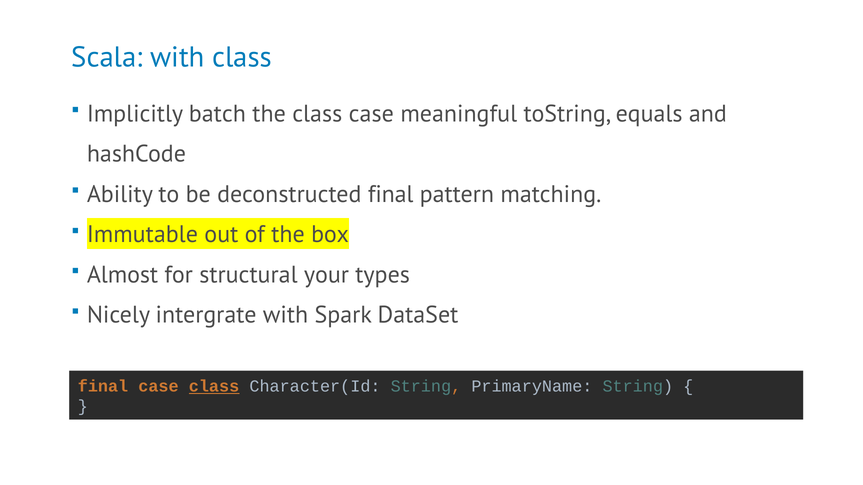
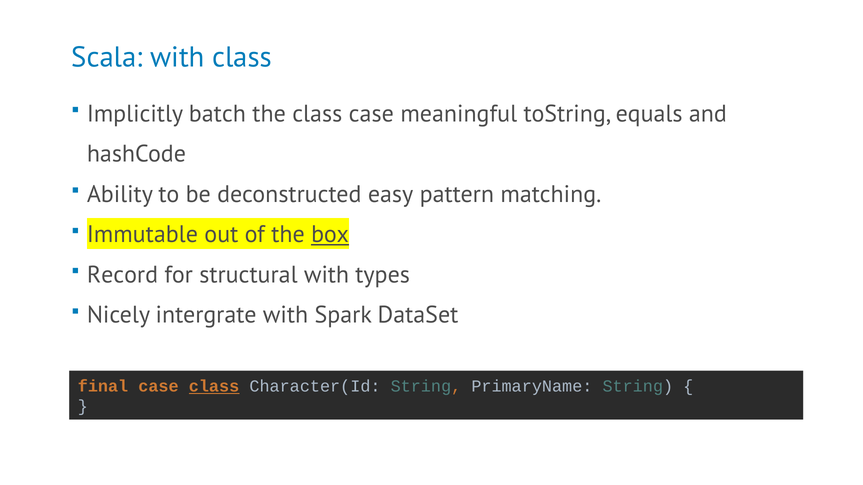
deconstructed final: final -> easy
box underline: none -> present
Almost: Almost -> Record
structural your: your -> with
